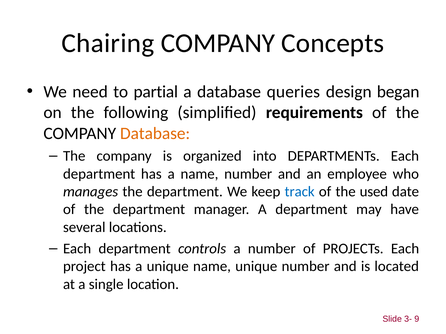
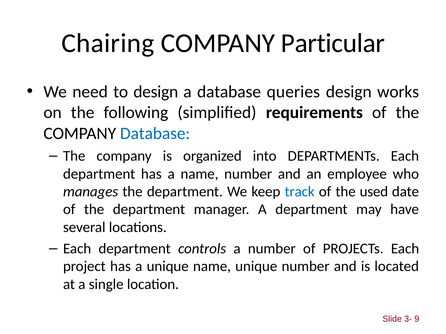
Concepts: Concepts -> Particular
to partial: partial -> design
began: began -> works
Database at (155, 134) colour: orange -> blue
